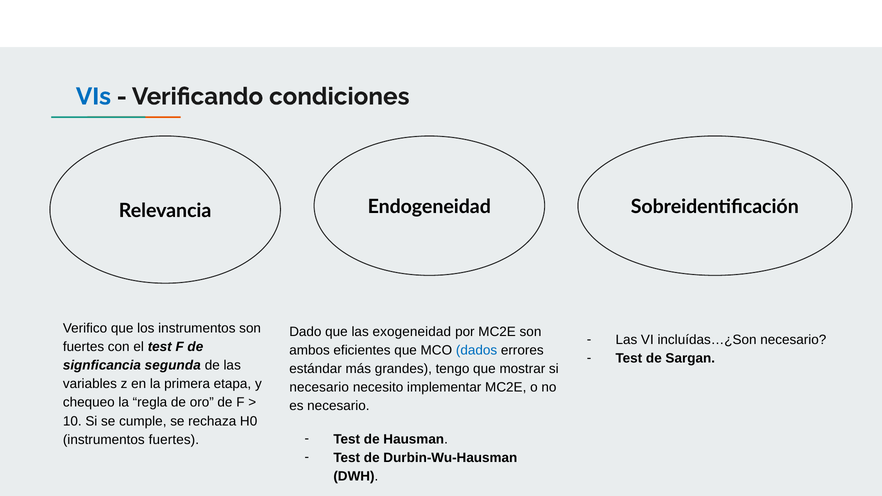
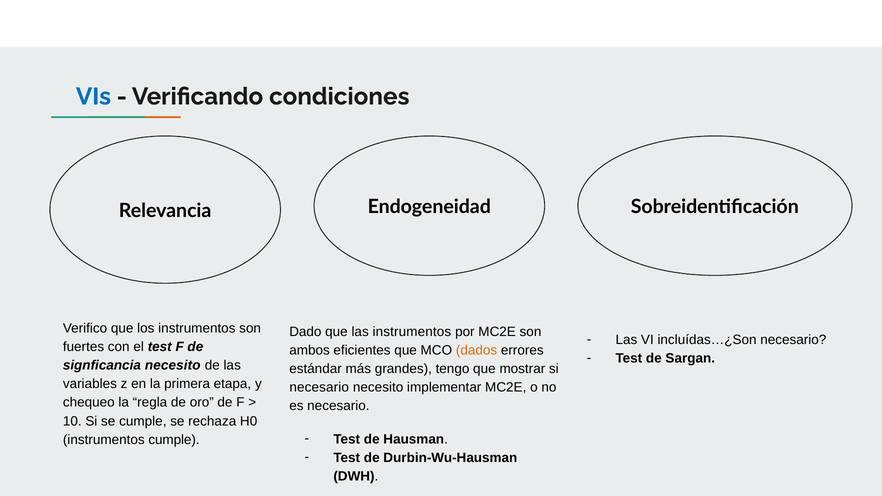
las exogeneidad: exogeneidad -> instrumentos
dados colour: blue -> orange
signficancia segunda: segunda -> necesito
instrumentos fuertes: fuertes -> cumple
